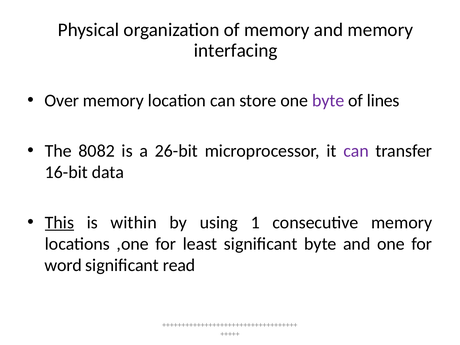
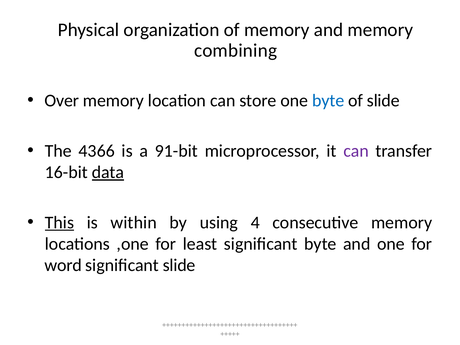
interfacing: interfacing -> combining
byte at (328, 101) colour: purple -> blue
of lines: lines -> slide
8082: 8082 -> 4366
26-bit: 26-bit -> 91-bit
data underline: none -> present
1: 1 -> 4
significant read: read -> slide
